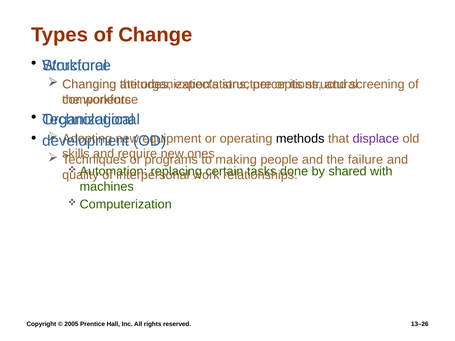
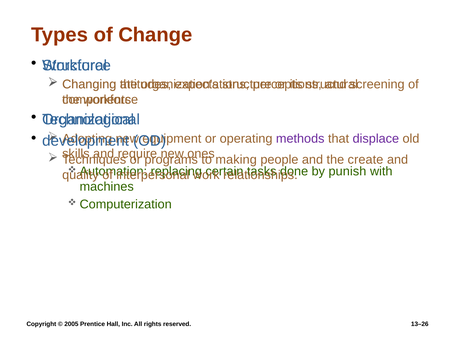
methods colour: black -> purple
failure: failure -> create
shared: shared -> punish
